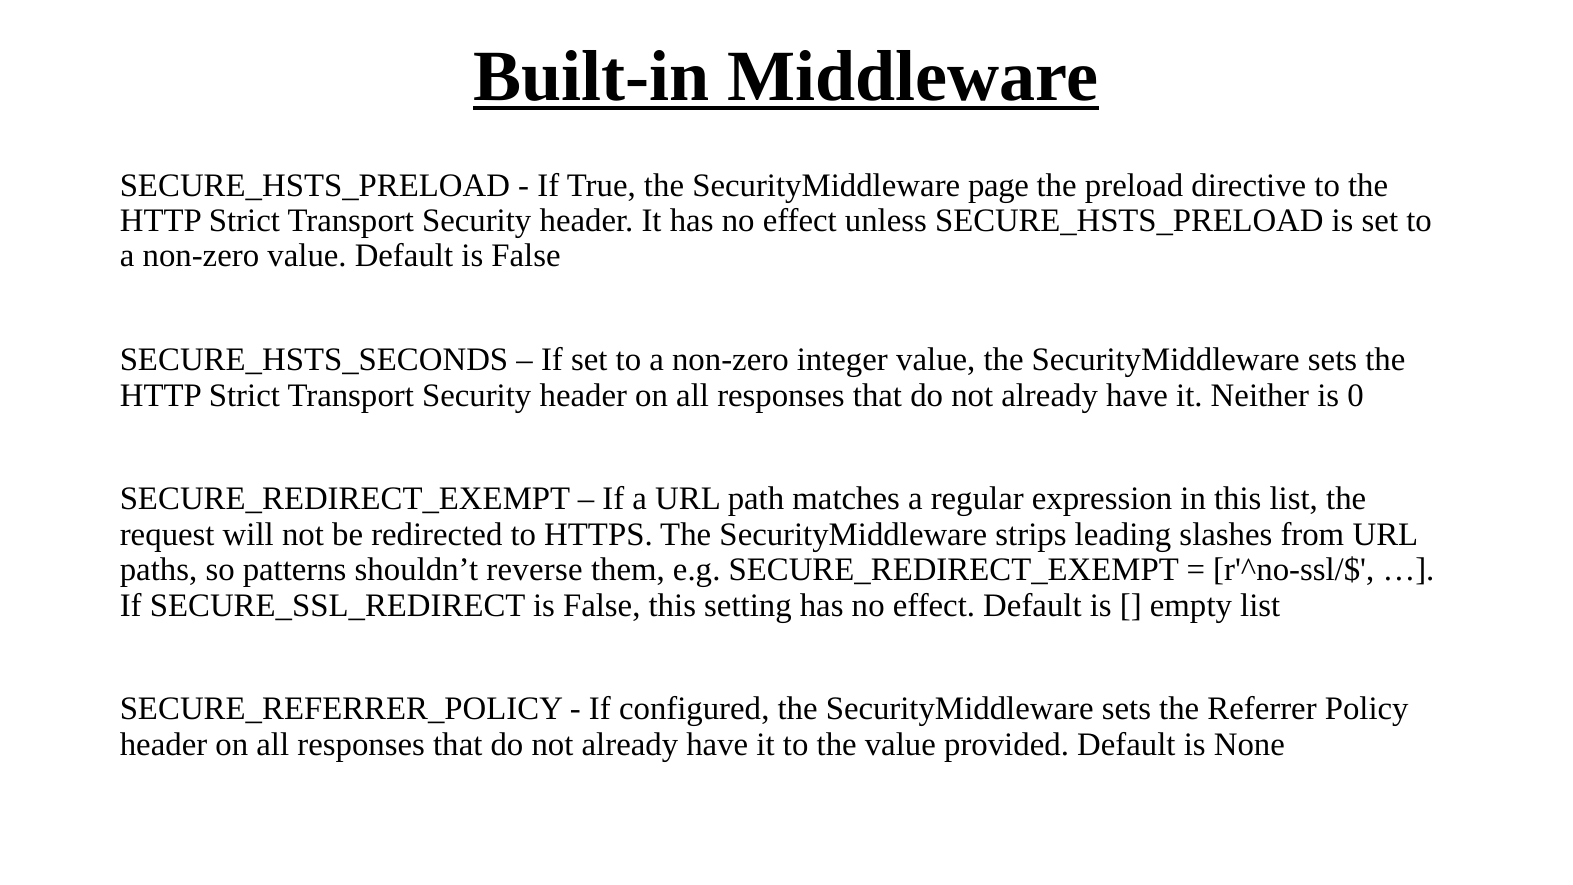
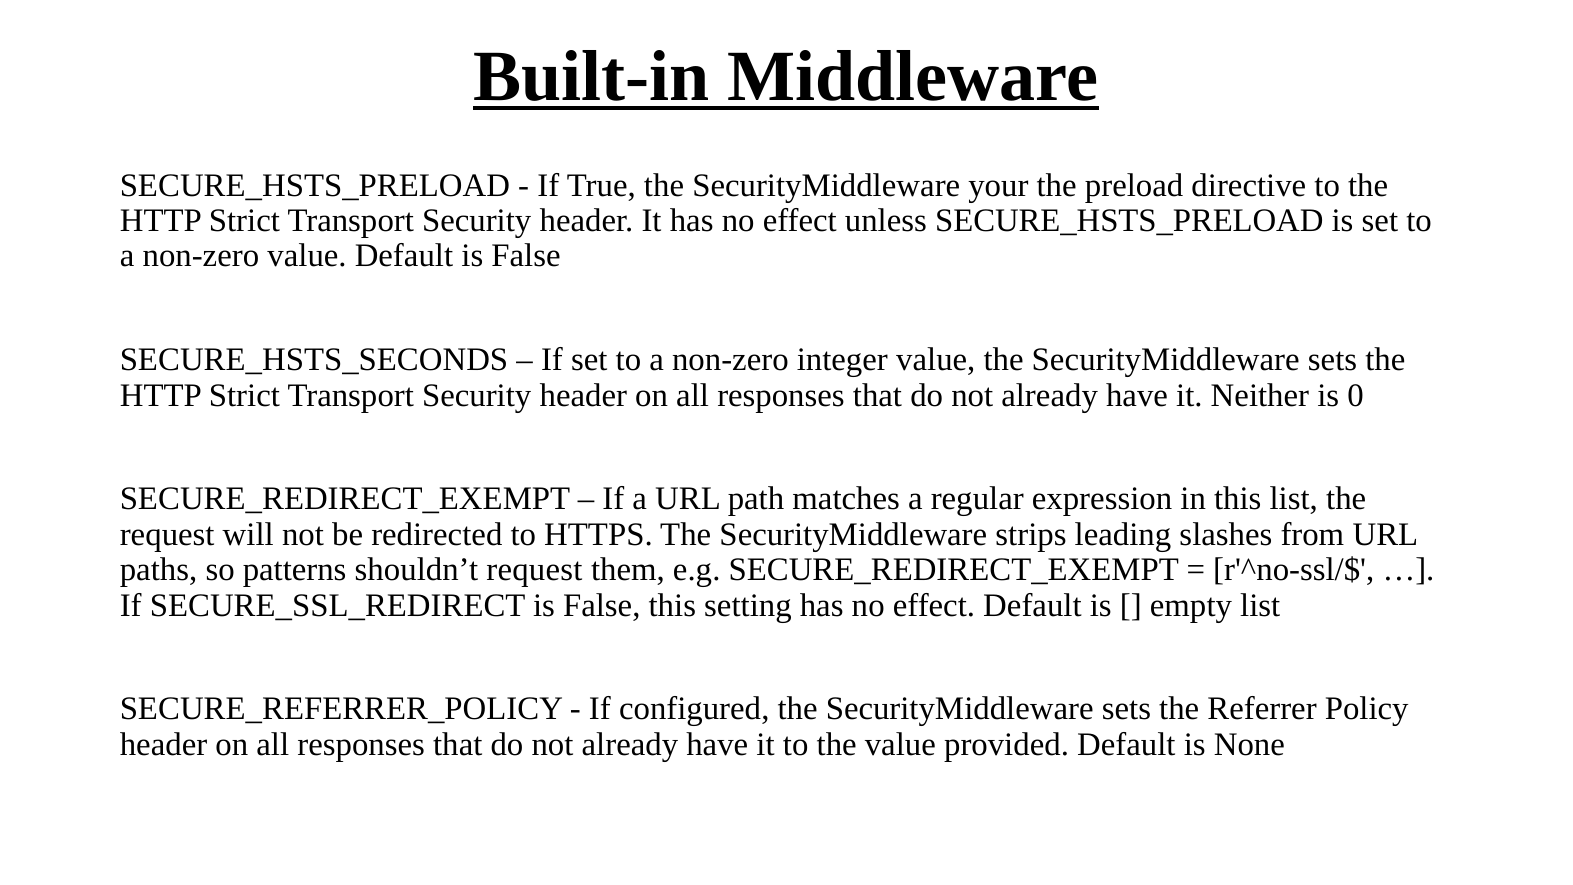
page: page -> your
shouldn’t reverse: reverse -> request
